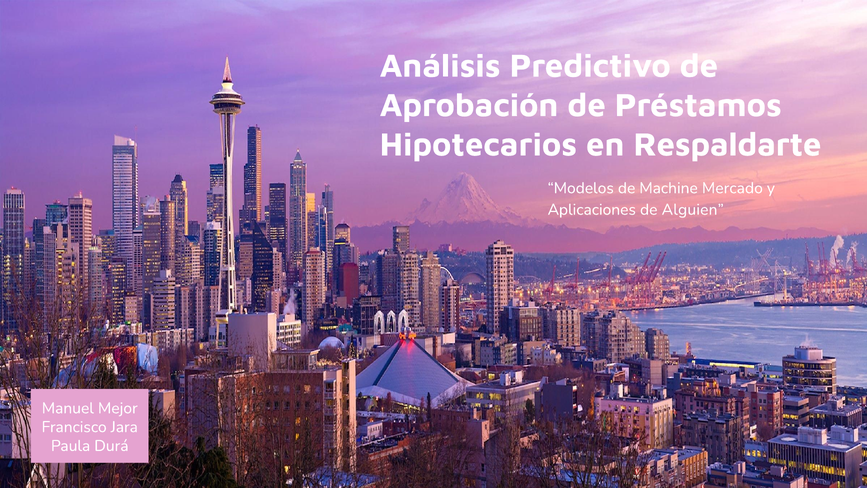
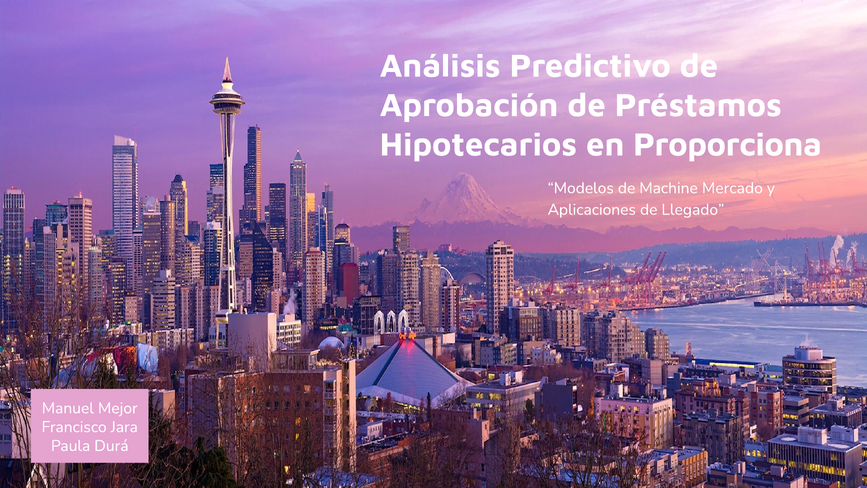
Respaldarte: Respaldarte -> Proporciona
Alguien: Alguien -> Llegado
